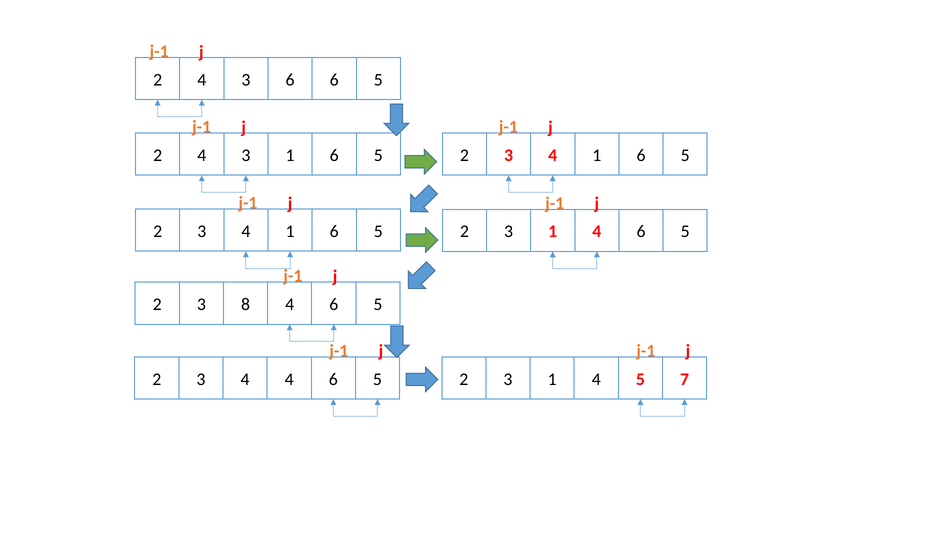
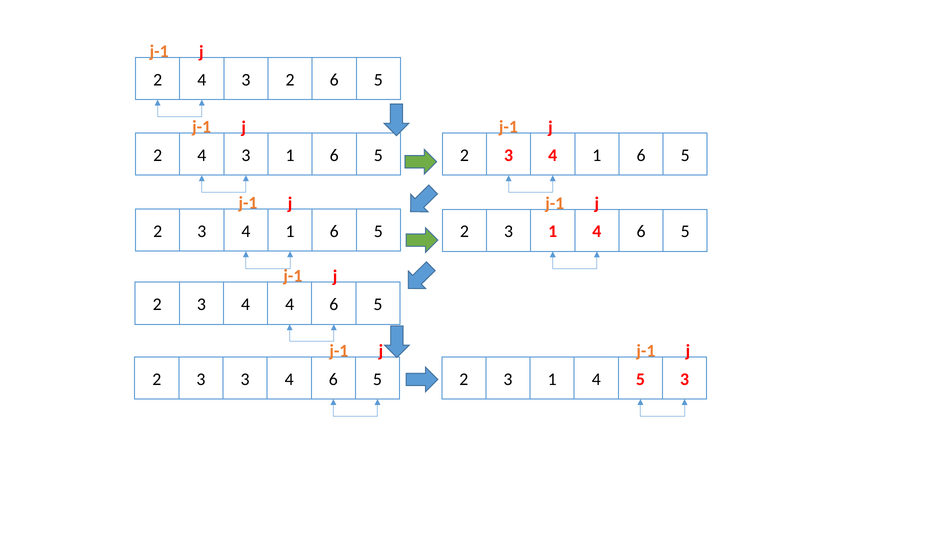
3 6: 6 -> 2
8 at (246, 304): 8 -> 4
4 at (245, 379): 4 -> 3
5 7: 7 -> 3
